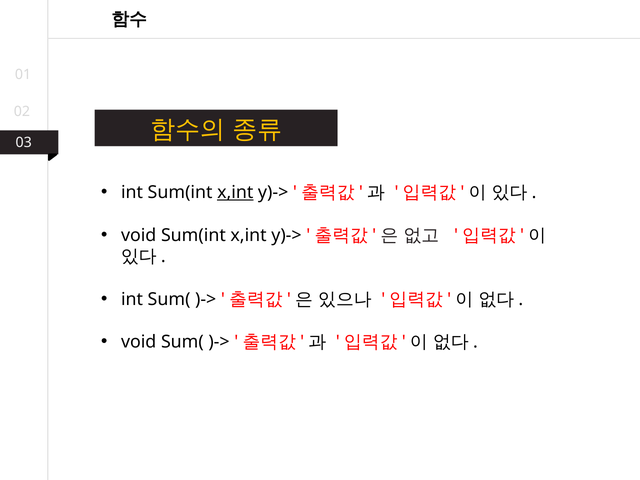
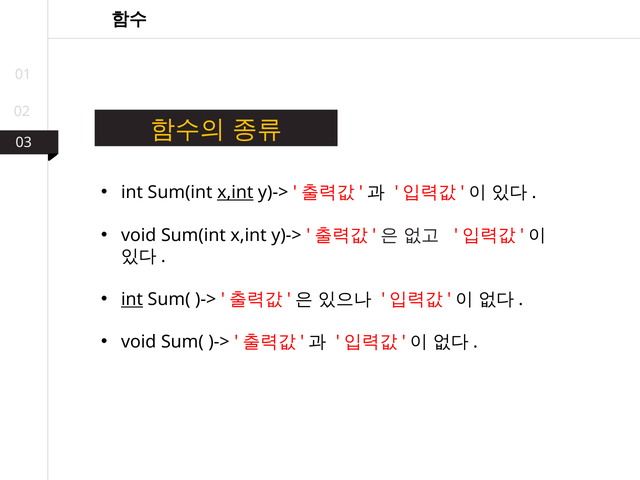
int at (132, 299) underline: none -> present
